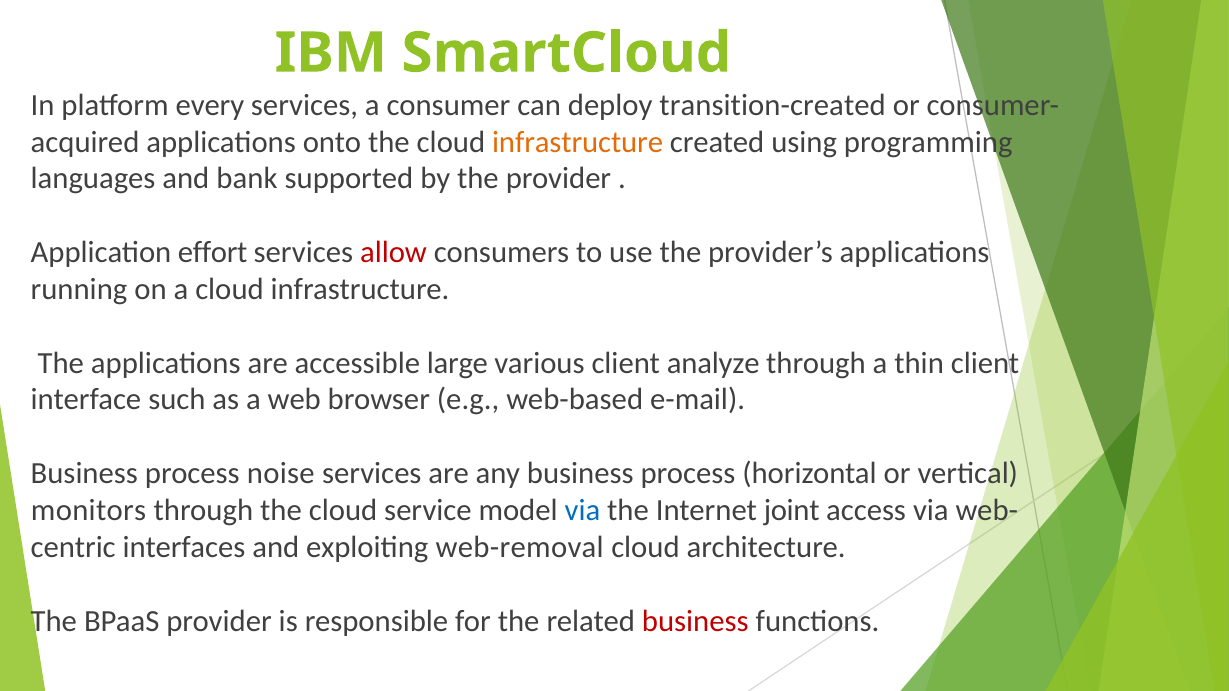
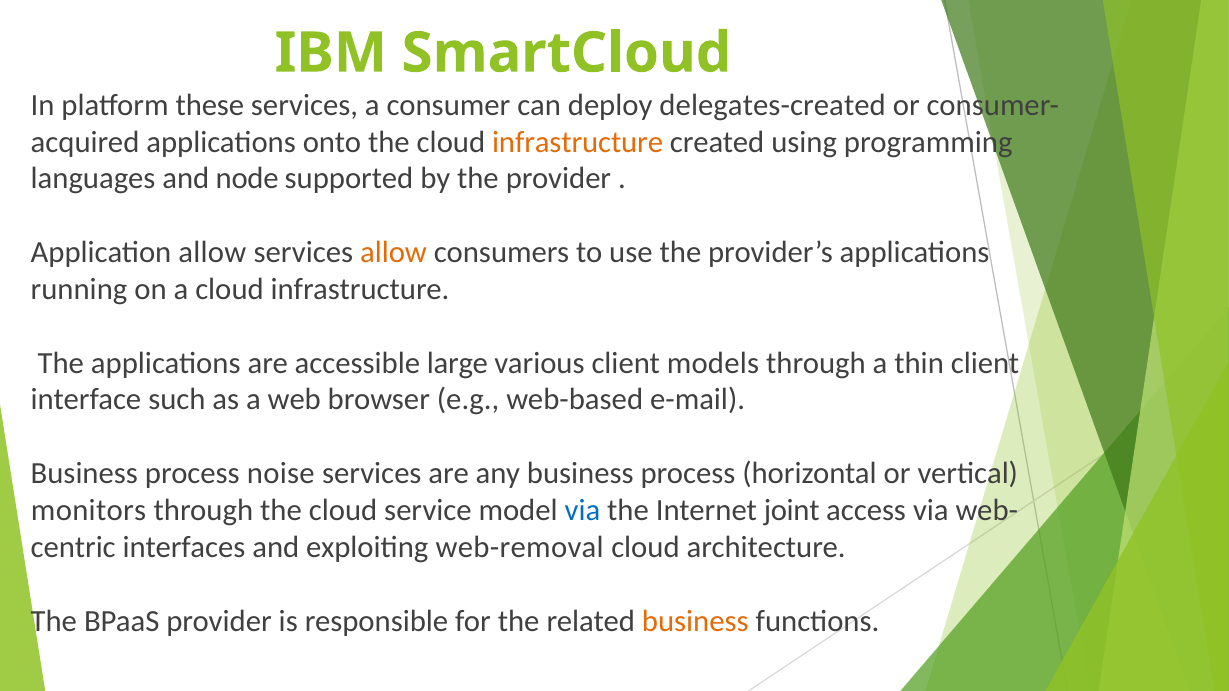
every: every -> these
transition-created: transition-created -> delegates-created
bank: bank -> node
Application effort: effort -> allow
allow at (394, 253) colour: red -> orange
analyze: analyze -> models
business at (695, 621) colour: red -> orange
